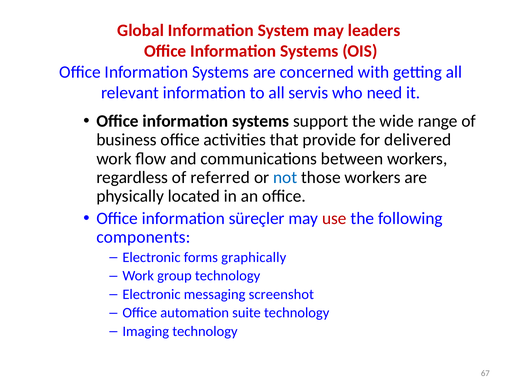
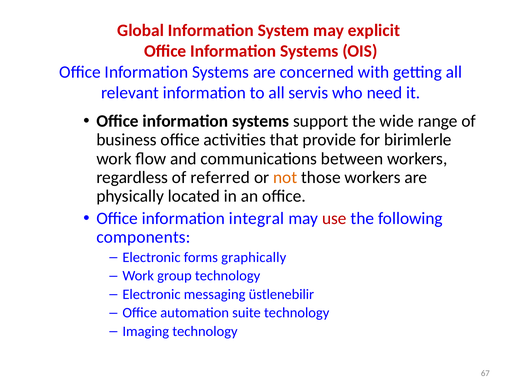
leaders: leaders -> explicit
delivered: delivered -> birimlerle
not colour: blue -> orange
süreçler: süreçler -> integral
screenshot: screenshot -> üstlenebilir
